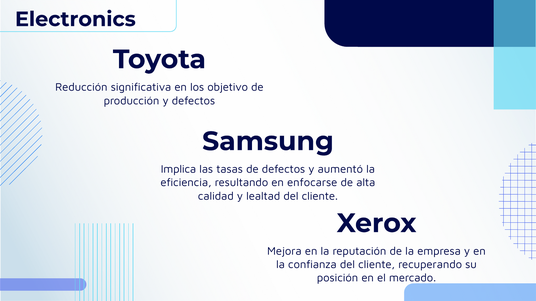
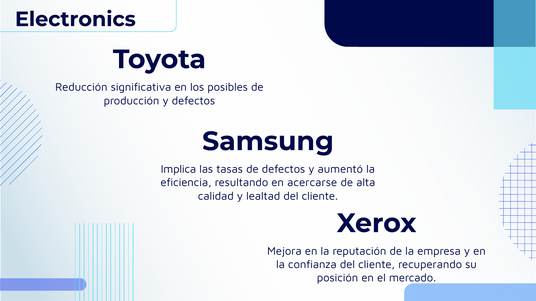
objetivo: objetivo -> posibles
enfocarse: enfocarse -> acercarse
